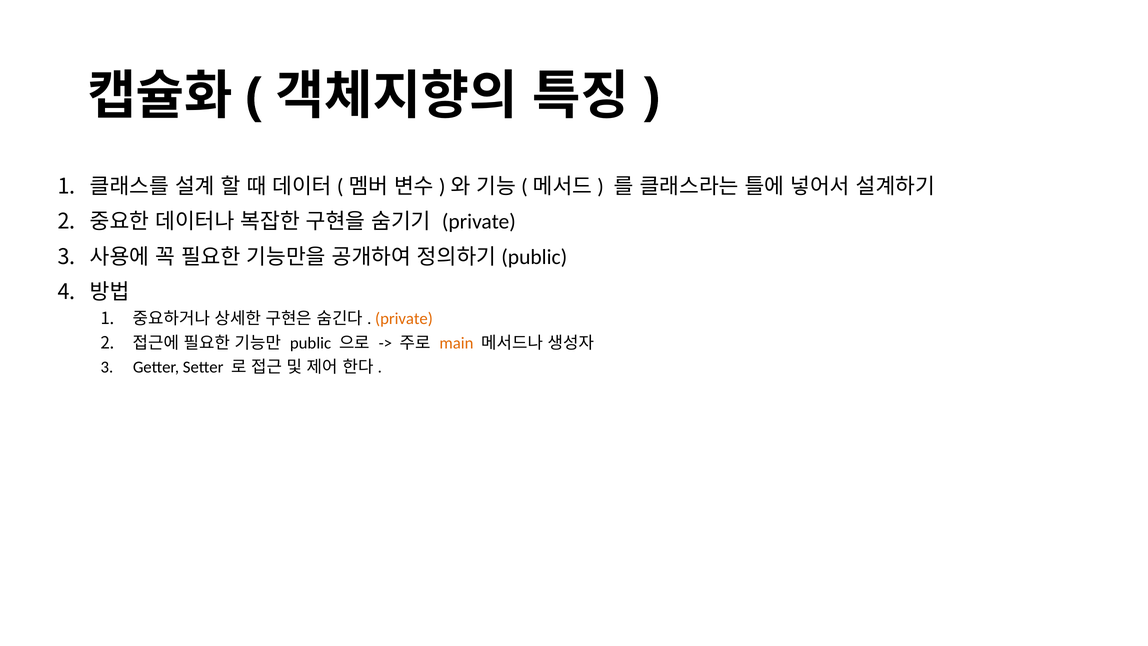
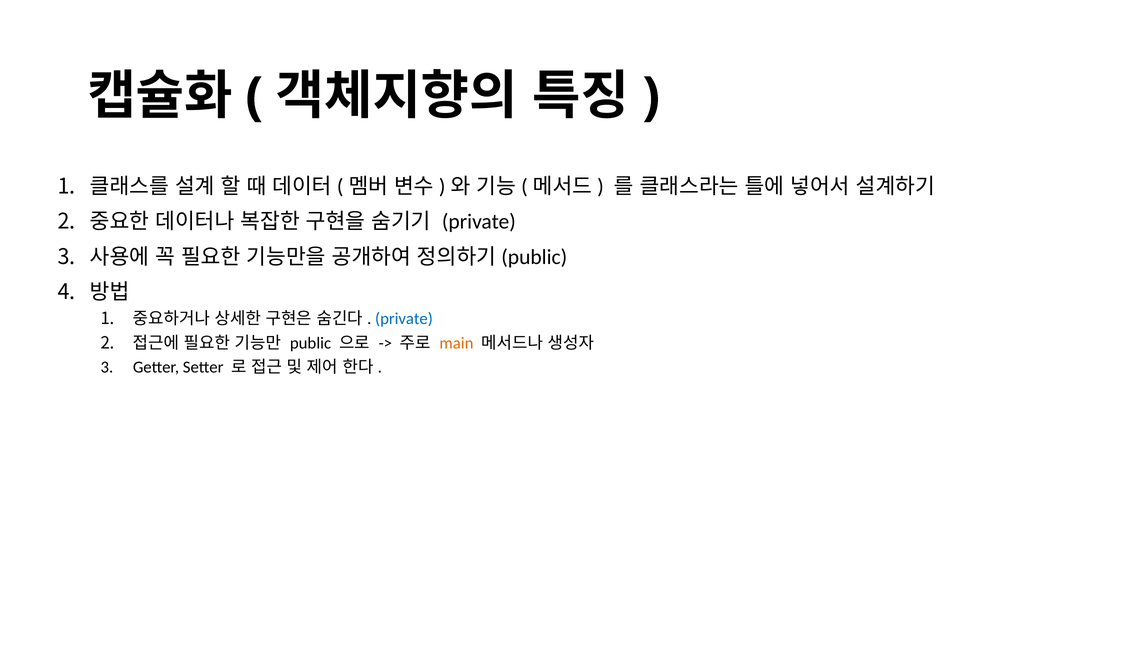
private at (404, 319) colour: orange -> blue
